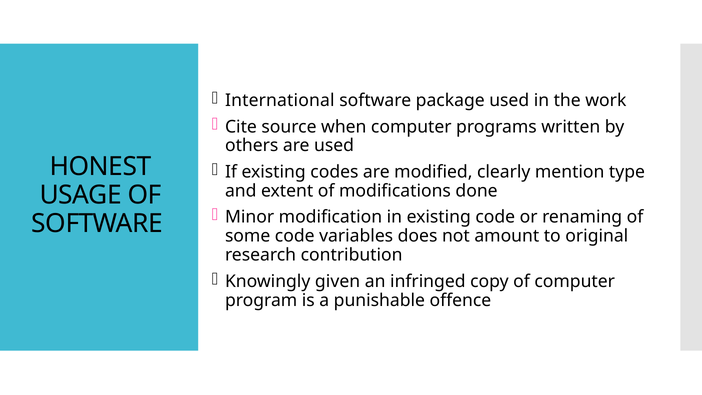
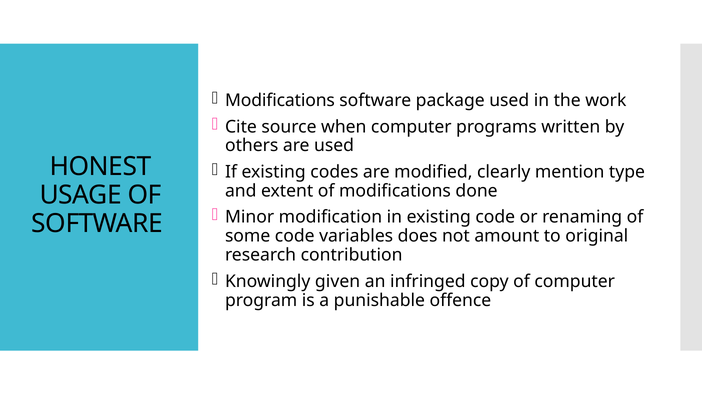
International at (280, 100): International -> Modifications
